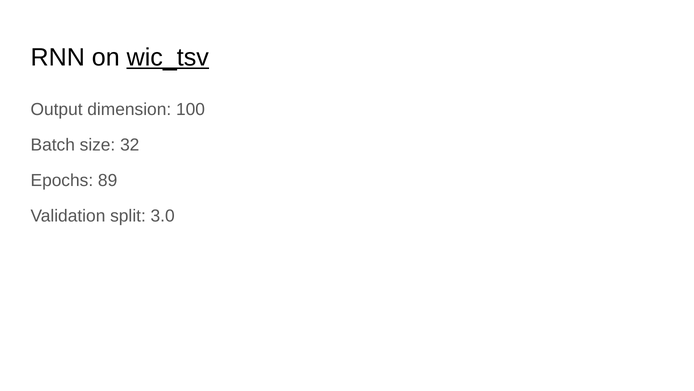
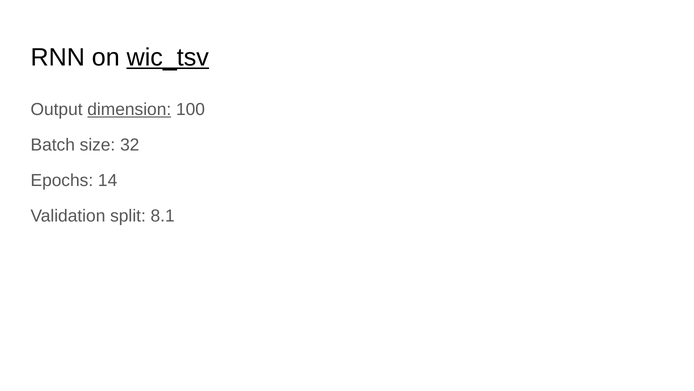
dimension underline: none -> present
89: 89 -> 14
3.0: 3.0 -> 8.1
